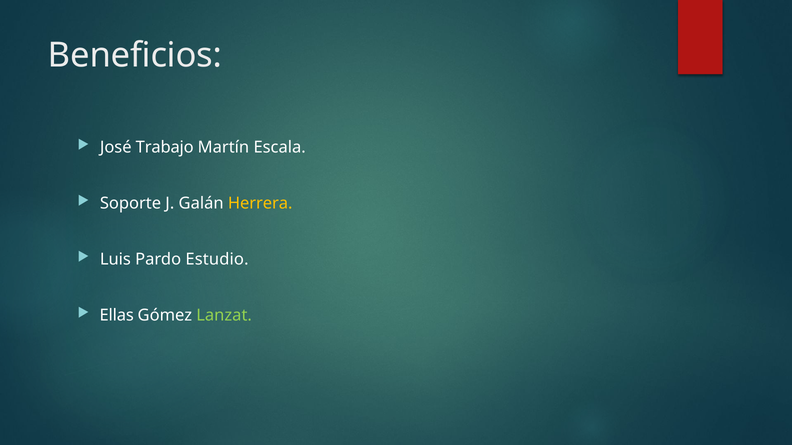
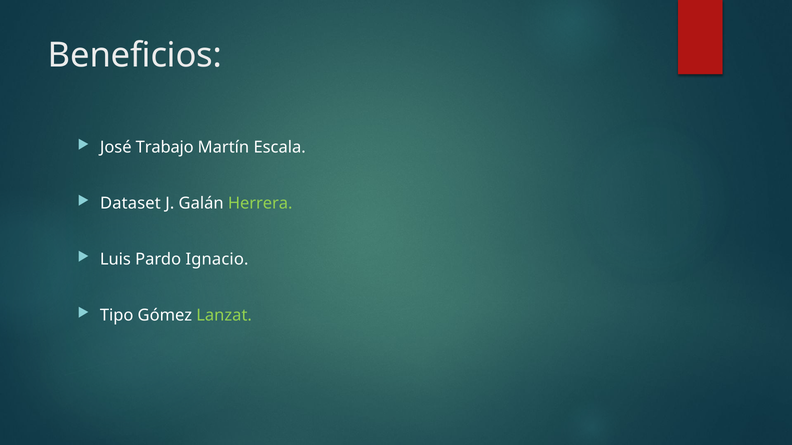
Soporte: Soporte -> Dataset
Herrera colour: yellow -> light green
Estudio: Estudio -> Ignacio
Ellas: Ellas -> Tipo
